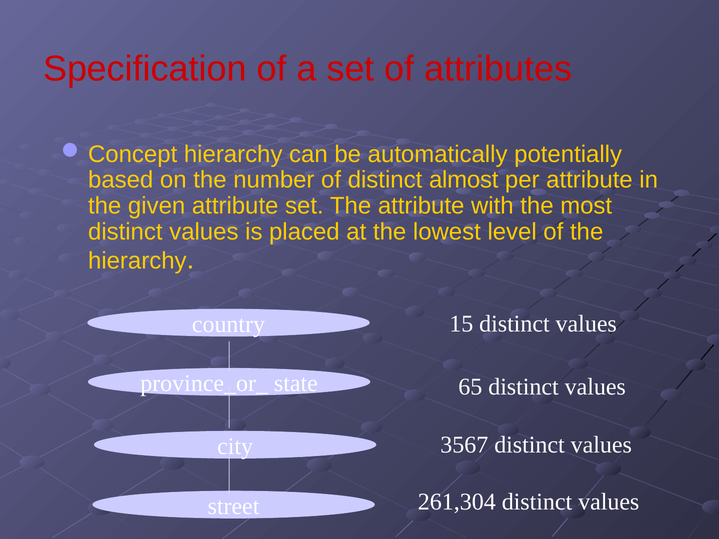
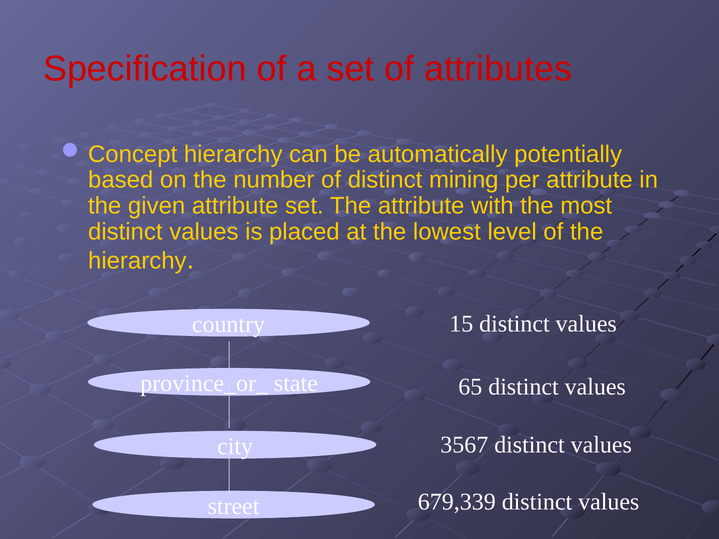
almost: almost -> mining
261,304: 261,304 -> 679,339
